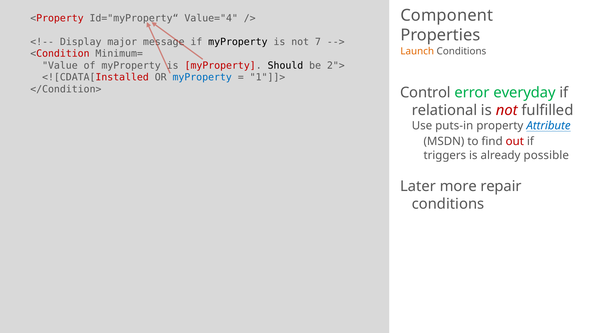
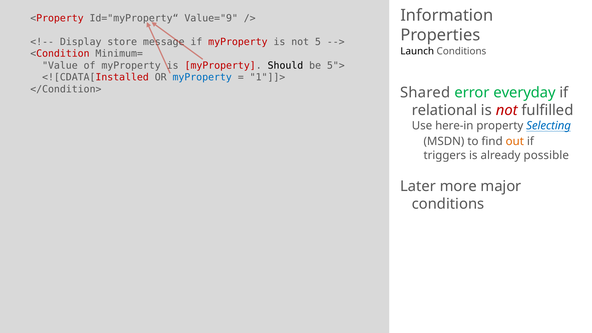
Component: Component -> Information
Value="4: Value="4 -> Value="9
major: major -> store
myProperty at (238, 42) colour: black -> red
7: 7 -> 5
Launch colour: orange -> black
2">: 2"> -> 5">
Control: Control -> Shared
puts-in: puts-in -> here-in
Attribute: Attribute -> Selecting
out colour: red -> orange
repair: repair -> major
